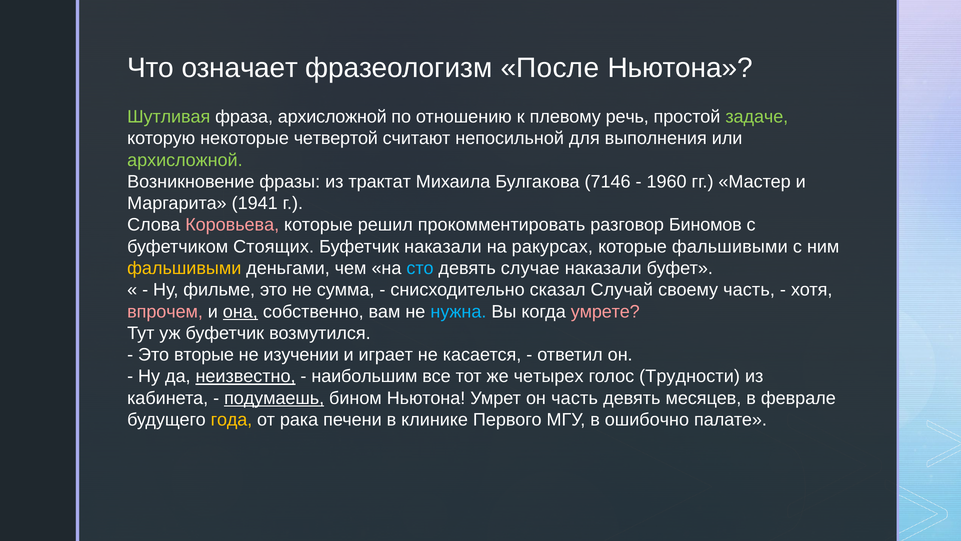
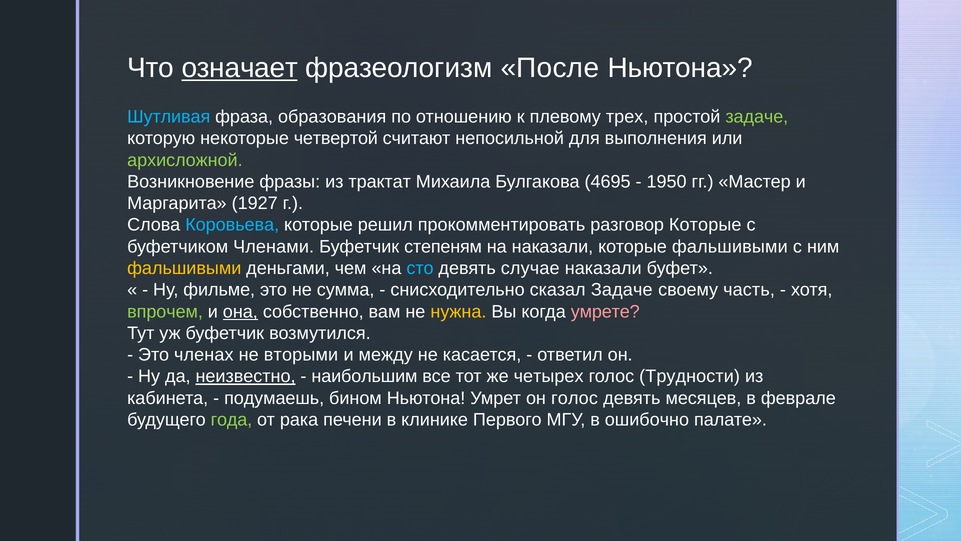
означает underline: none -> present
Шутливая colour: light green -> light blue
фраза архисложной: архисложной -> образования
речь: речь -> трех
7146: 7146 -> 4695
1960: 1960 -> 1950
1941: 1941 -> 1927
Коровьева colour: pink -> light blue
разговор Биномов: Биномов -> Которые
Стоящих: Стоящих -> Членами
Буфетчик наказали: наказали -> степеням
на ракурсах: ракурсах -> наказали
сказал Случай: Случай -> Задаче
впрочем colour: pink -> light green
нужна colour: light blue -> yellow
вторые: вторые -> членах
изучении: изучении -> вторыми
играет: играет -> между
подумаешь underline: present -> none
он часть: часть -> голос
года colour: yellow -> light green
